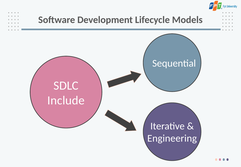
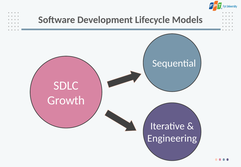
Include: Include -> Growth
